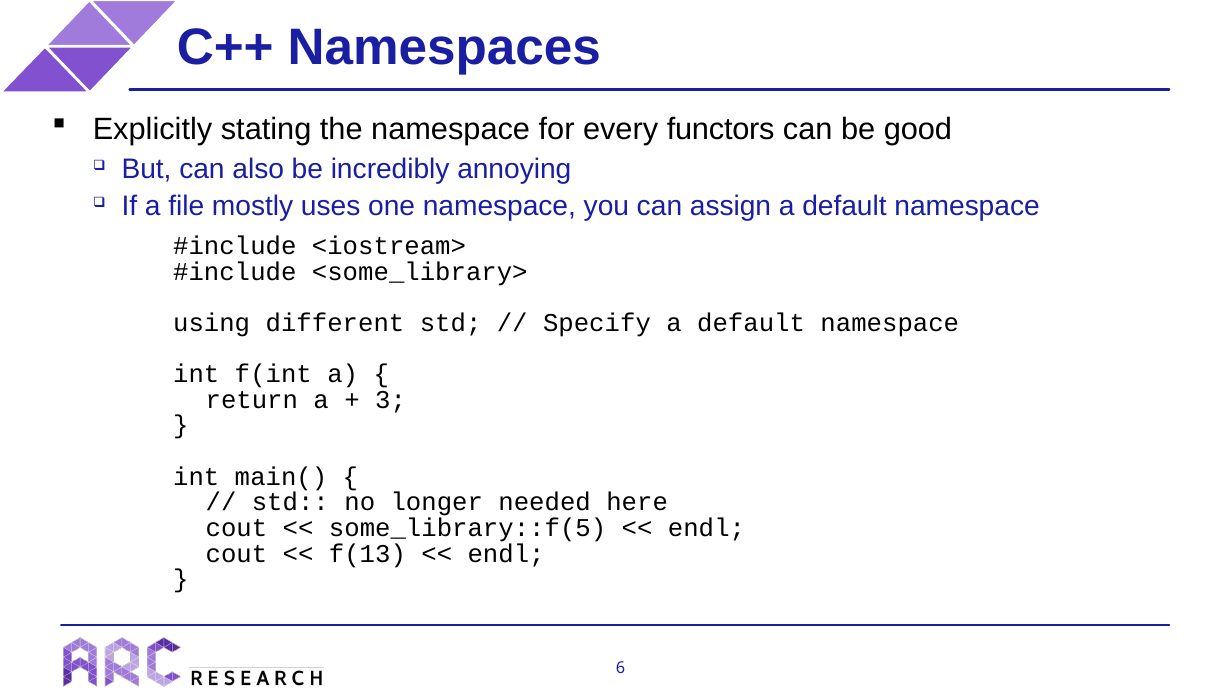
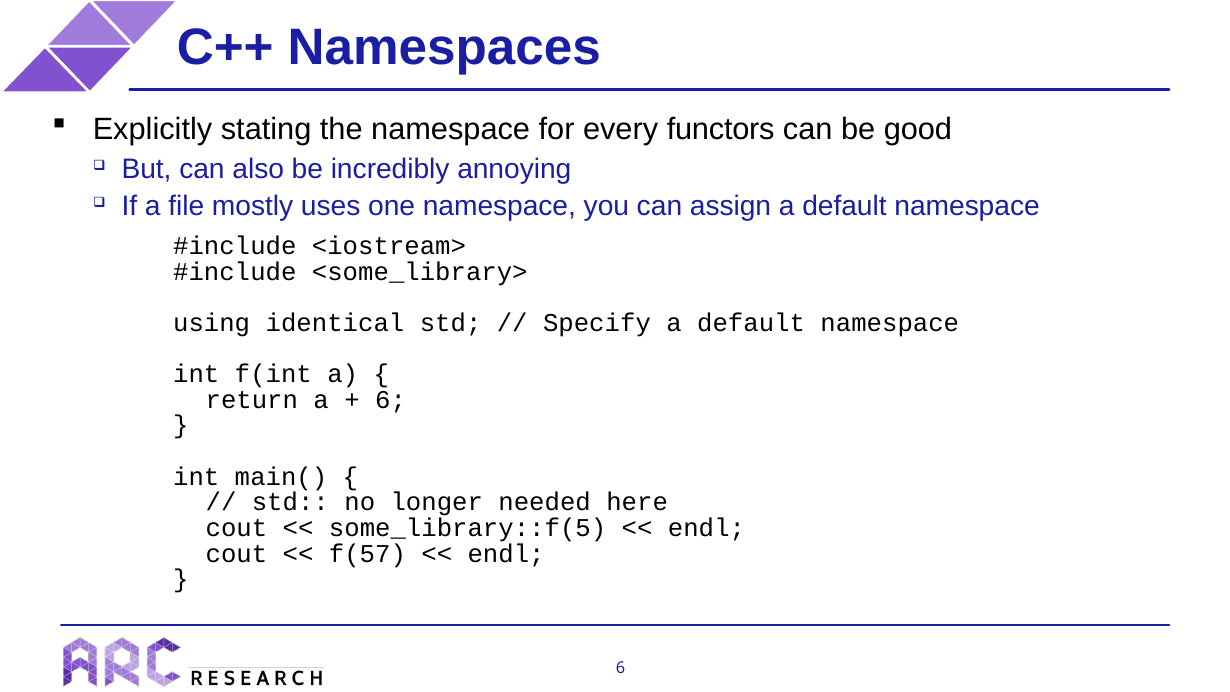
different: different -> identical
3 at (391, 400): 3 -> 6
f(13: f(13 -> f(57
